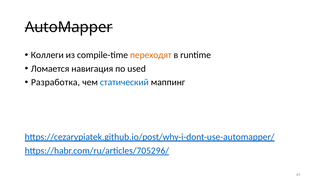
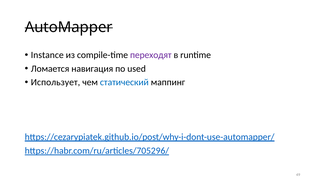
Коллеги: Коллеги -> Instance
переходят colour: orange -> purple
Разработка: Разработка -> Использует
